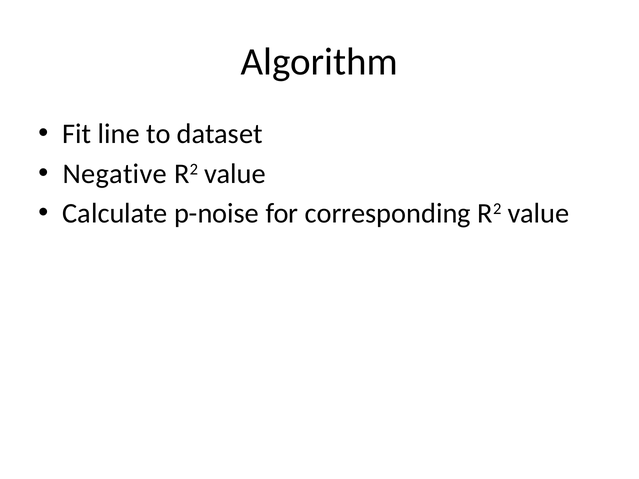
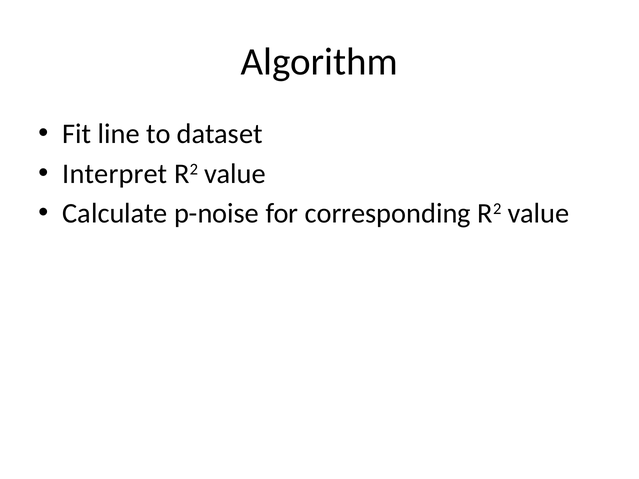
Negative: Negative -> Interpret
